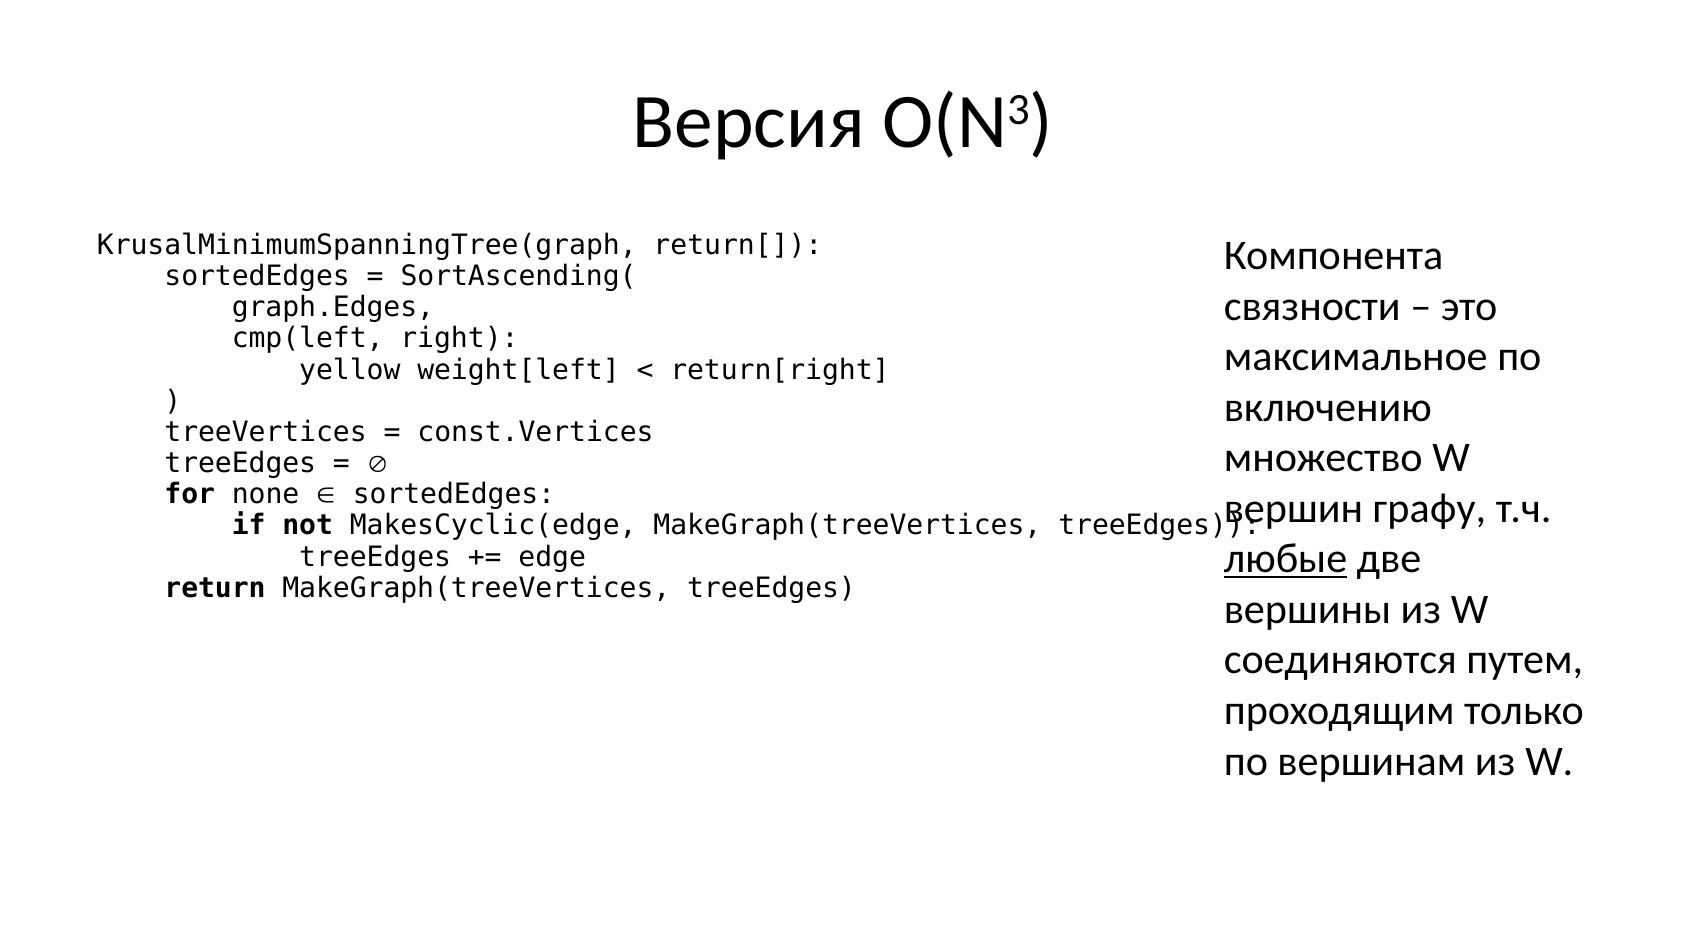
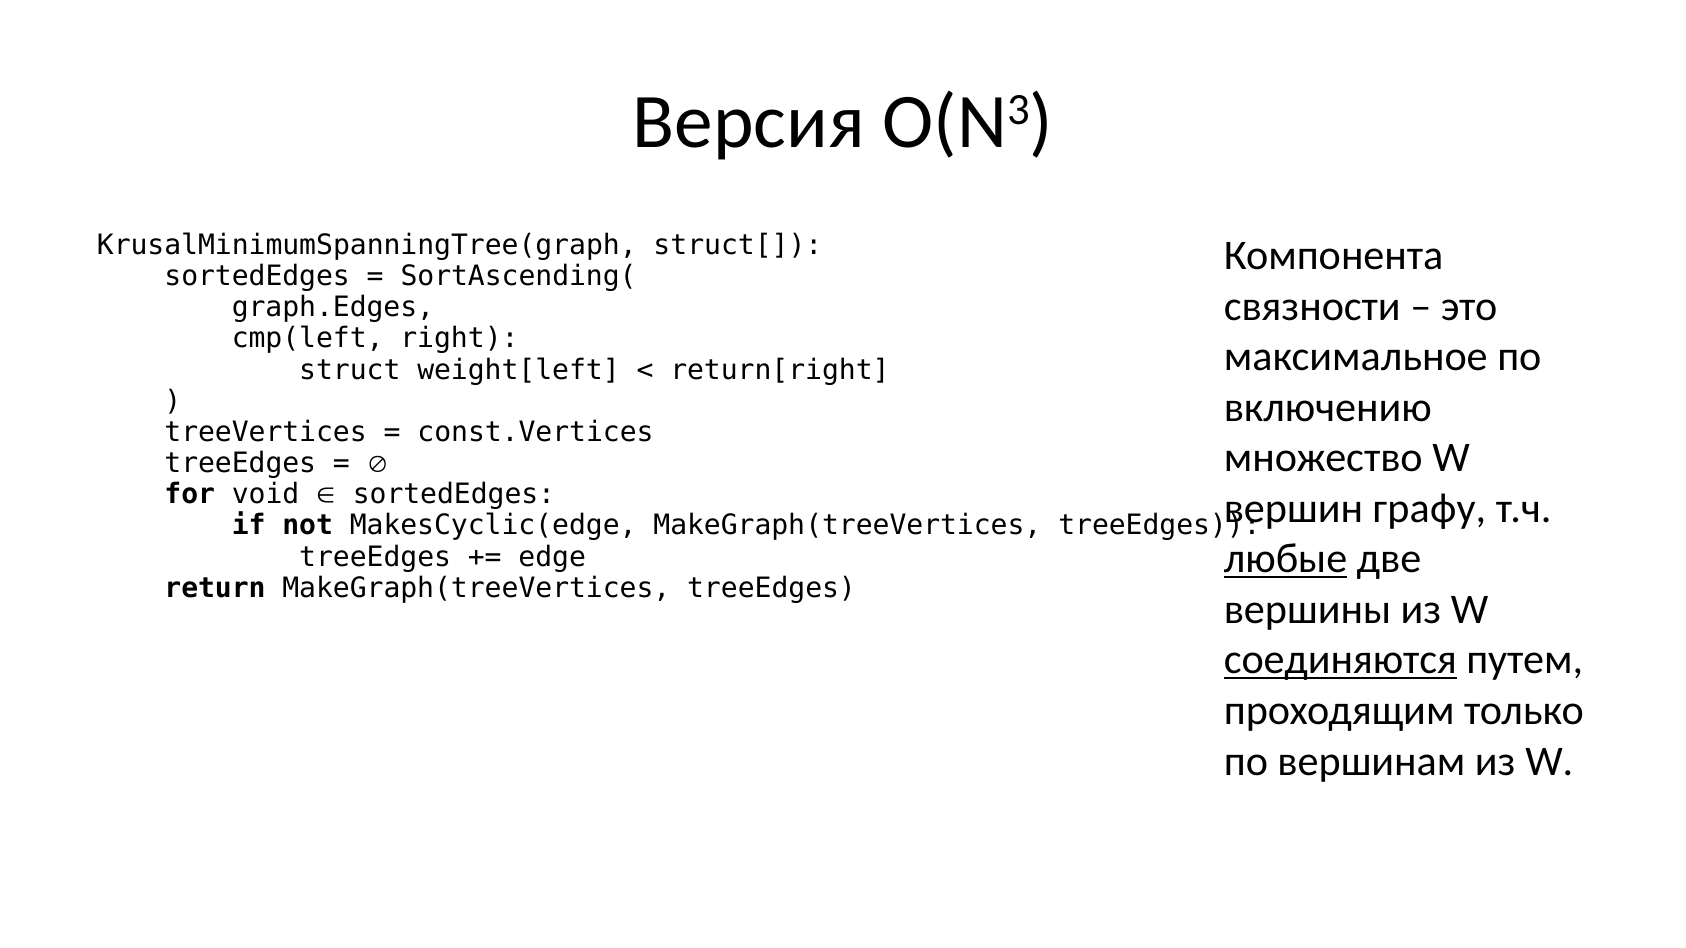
return[: return[ -> struct[
yellow: yellow -> struct
none: none -> void
соединяются underline: none -> present
